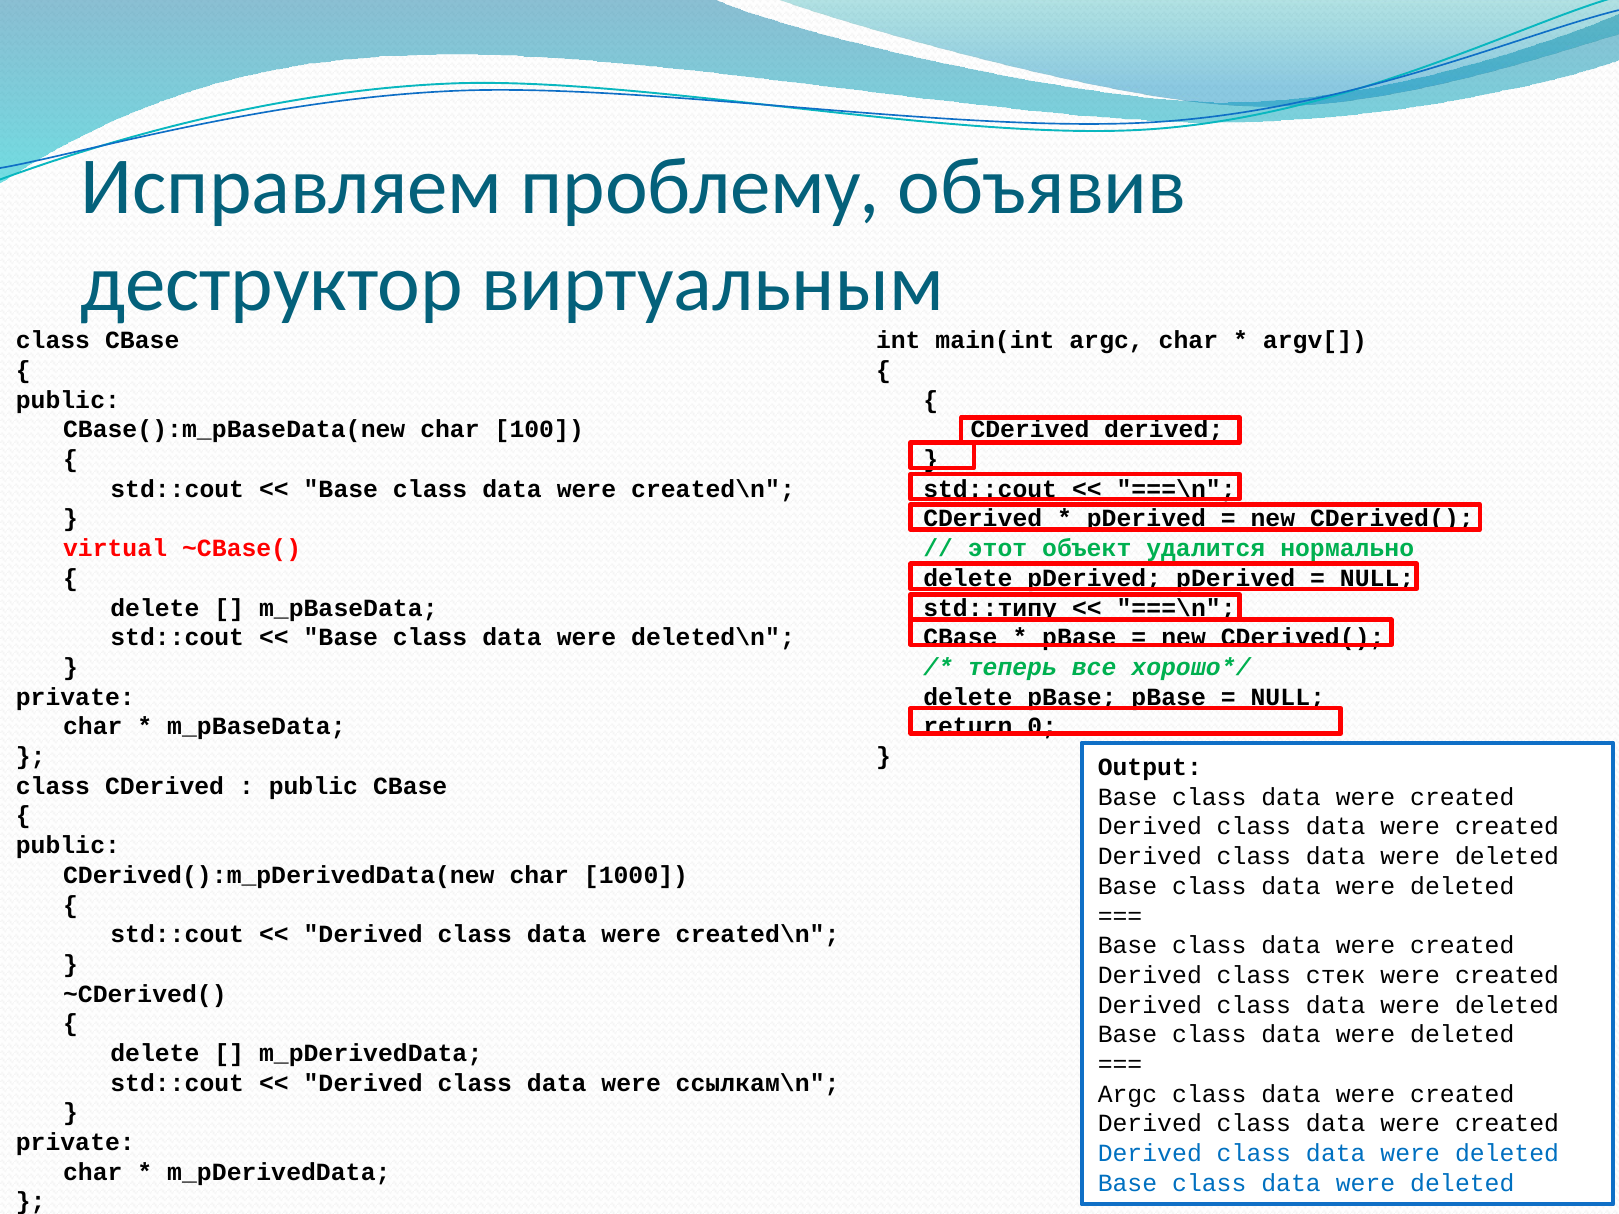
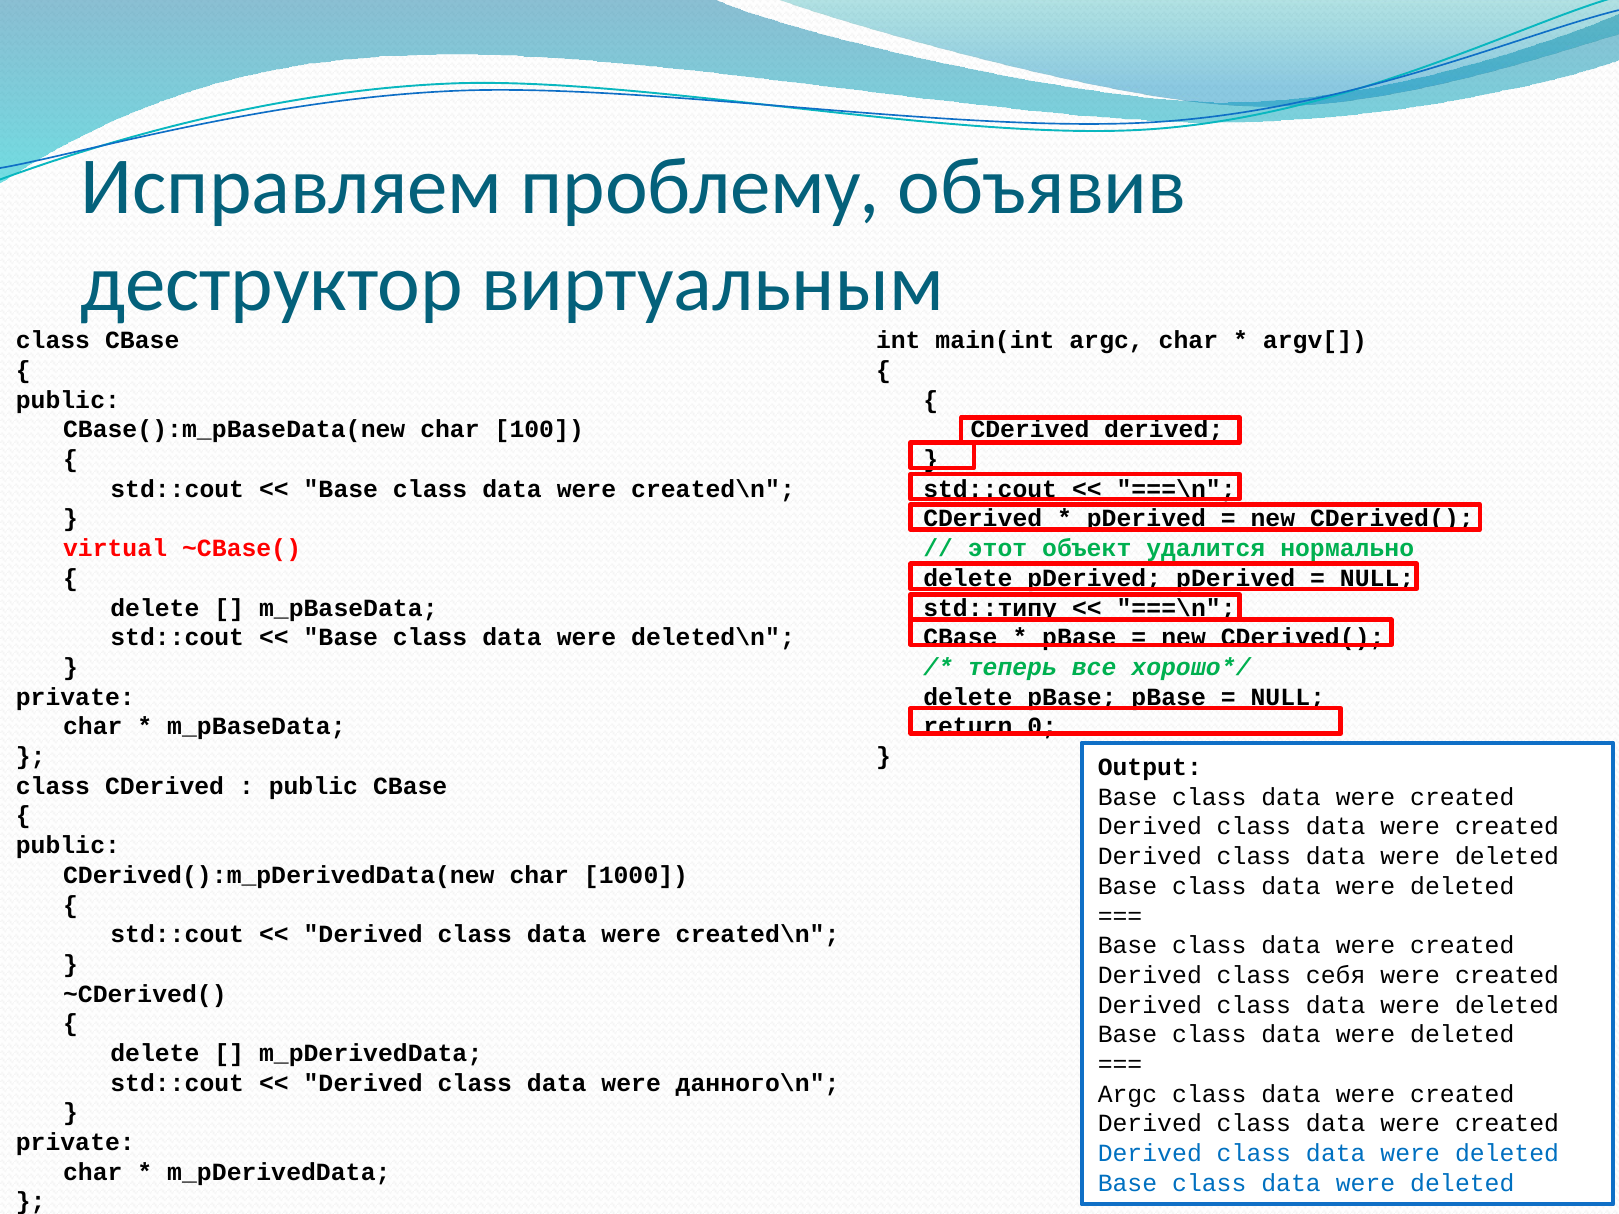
стек: стек -> себя
ссылкам\n: ссылкам\n -> данного\n
